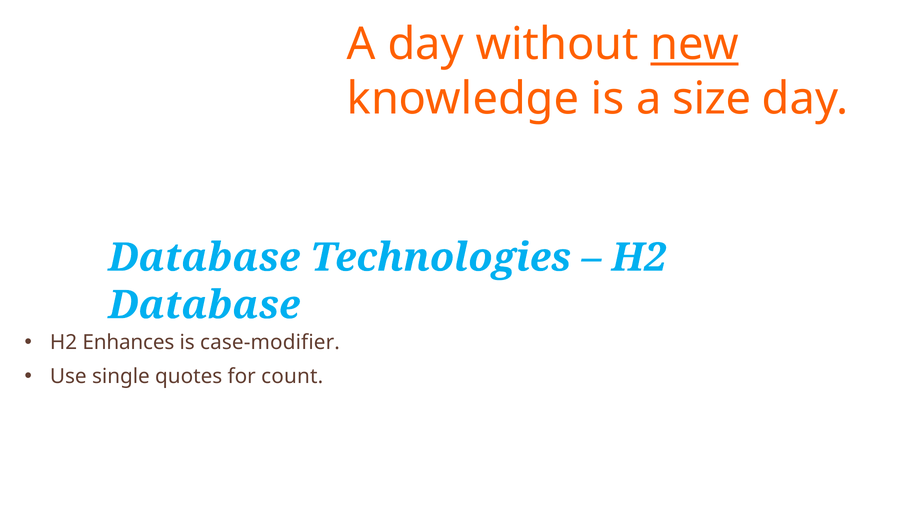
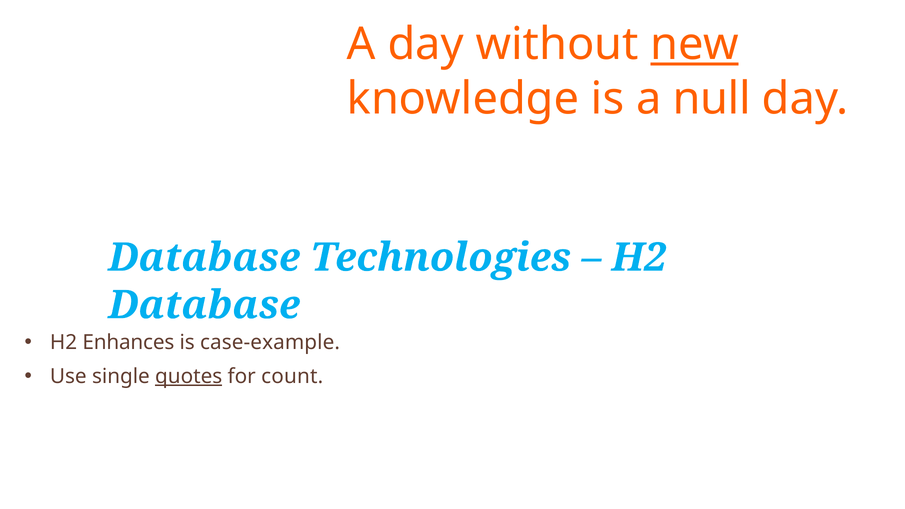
size: size -> null
case-modifier: case-modifier -> case-example
quotes underline: none -> present
